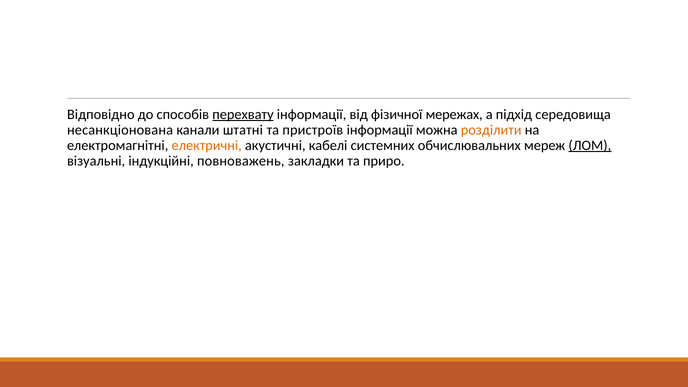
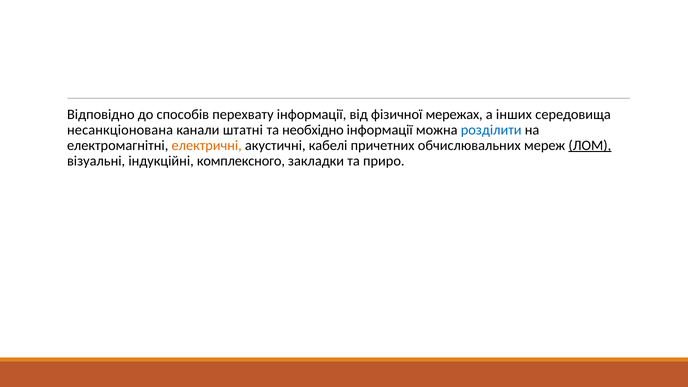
перехвату underline: present -> none
підхід: підхід -> інших
пристроїв: пристроїв -> необхідно
розділити colour: orange -> blue
системних: системних -> причетних
повноважень: повноважень -> комплексного
